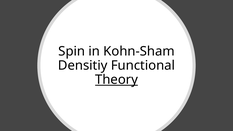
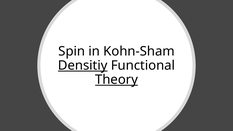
Densitiy underline: none -> present
